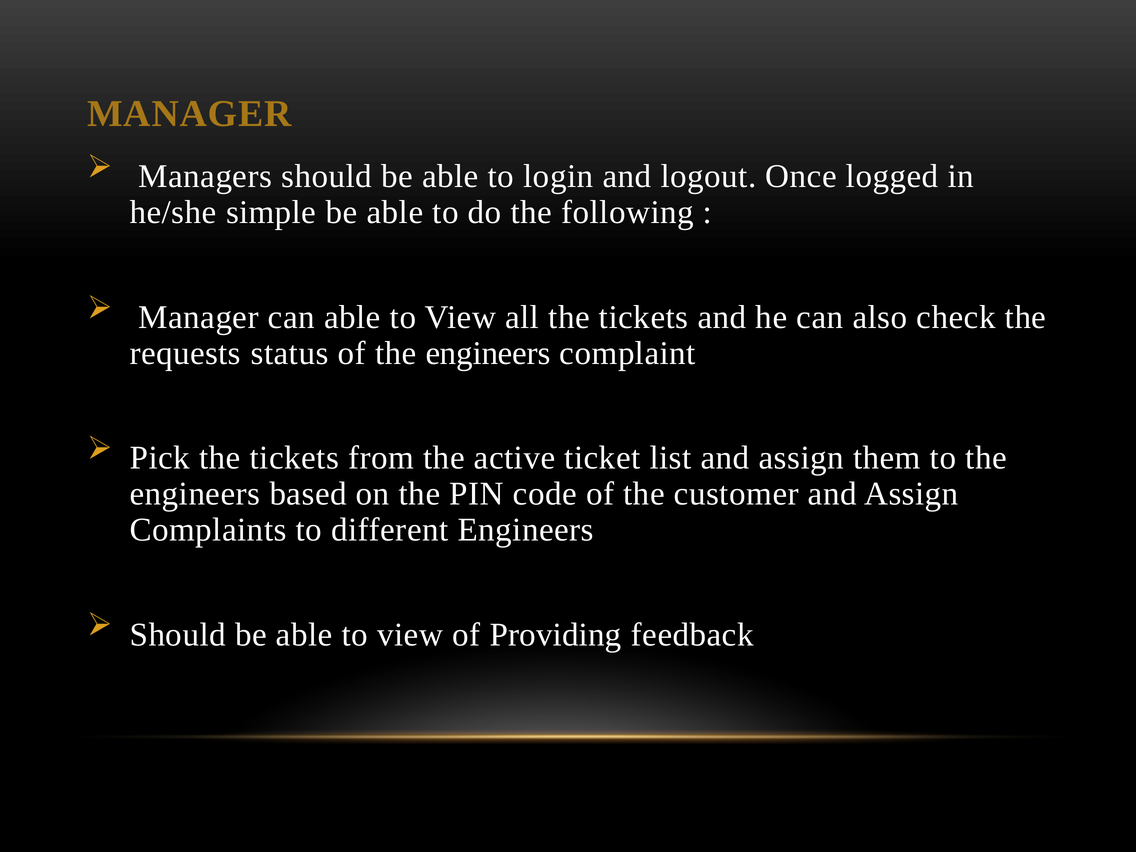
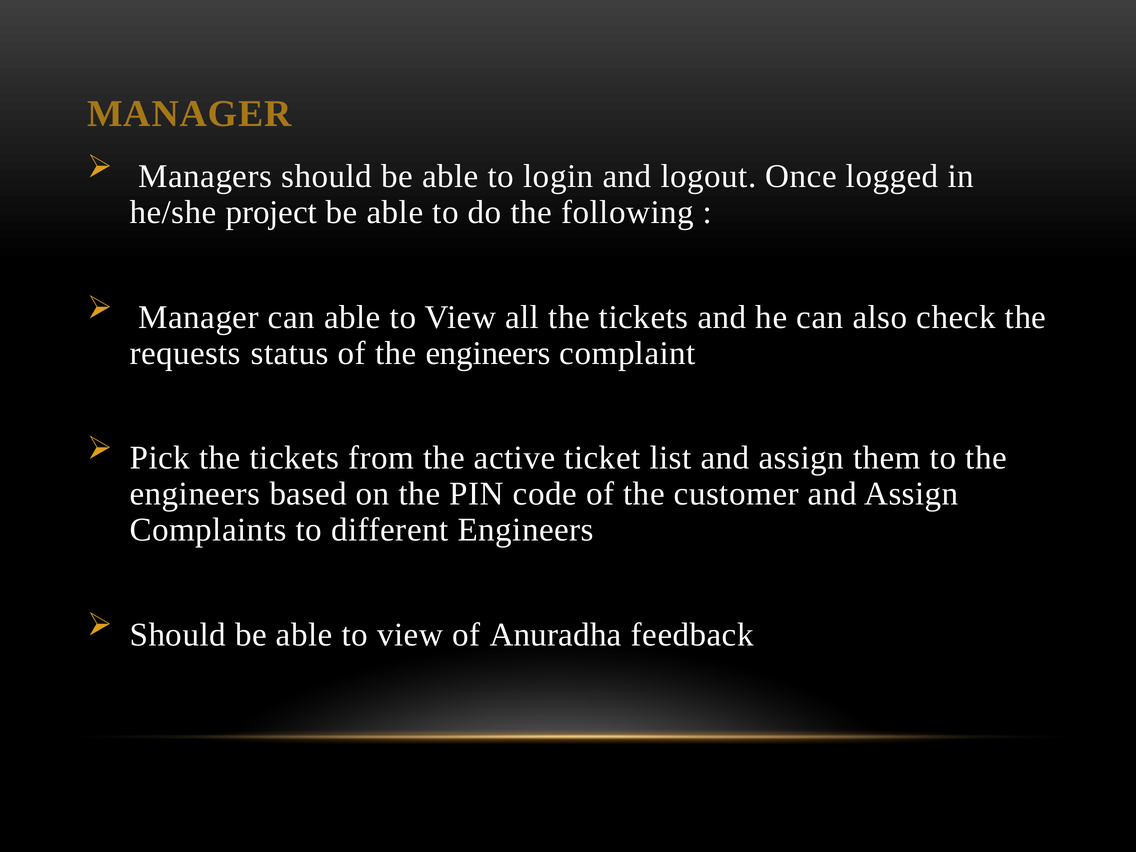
simple: simple -> project
Providing: Providing -> Anuradha
